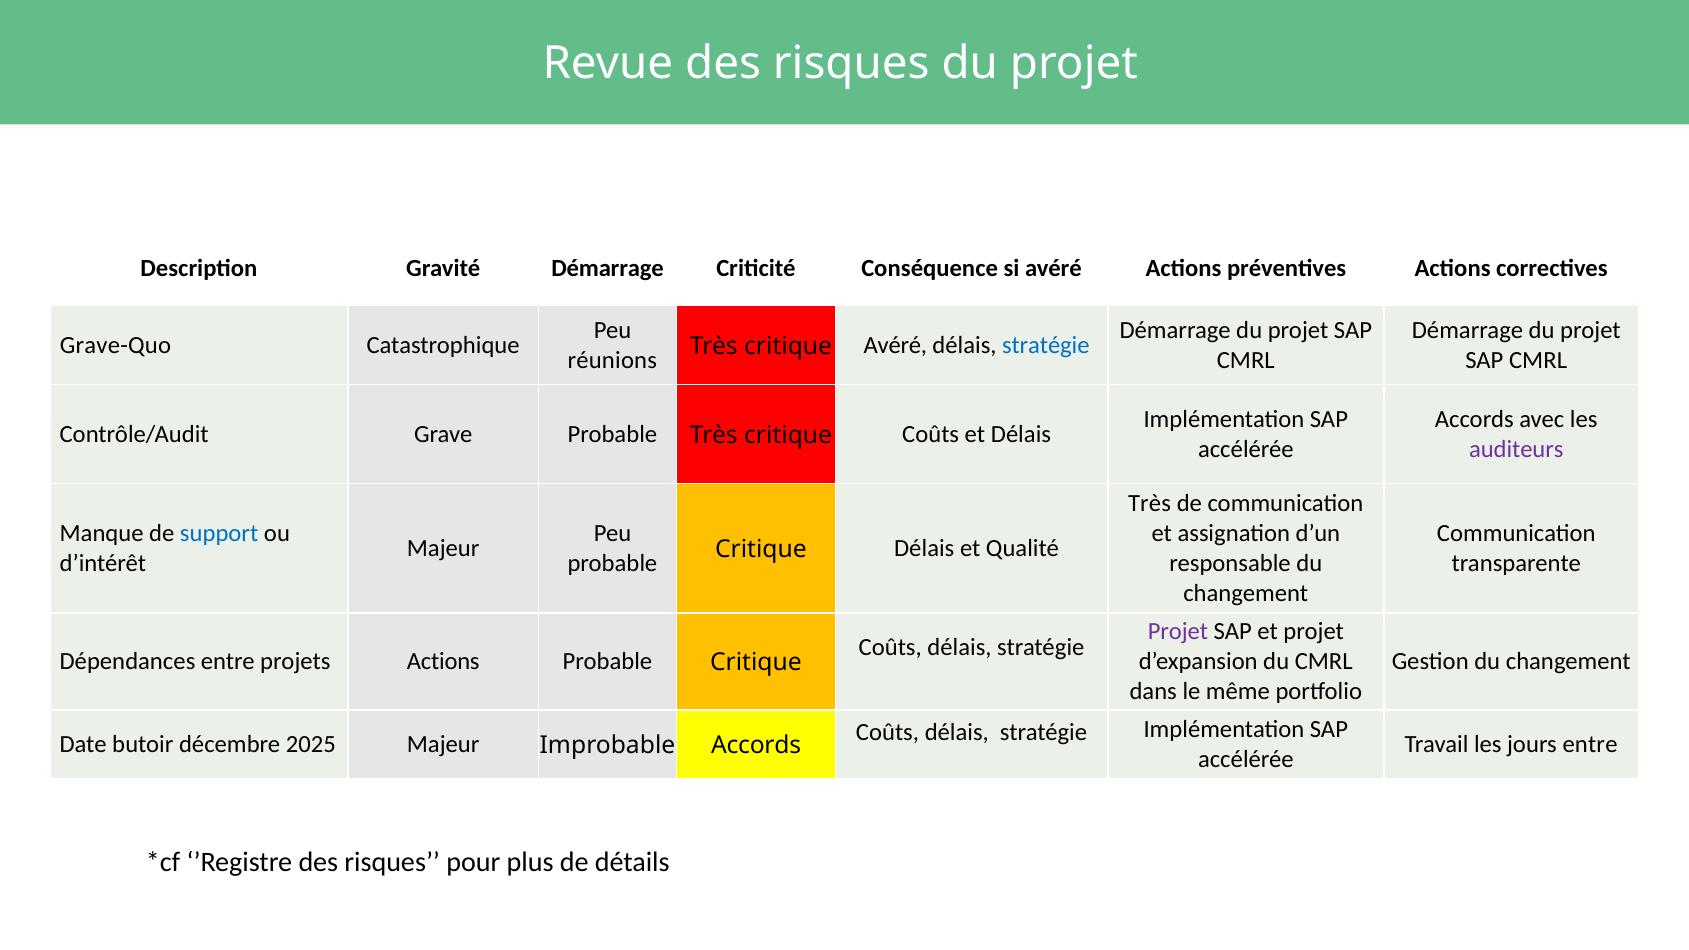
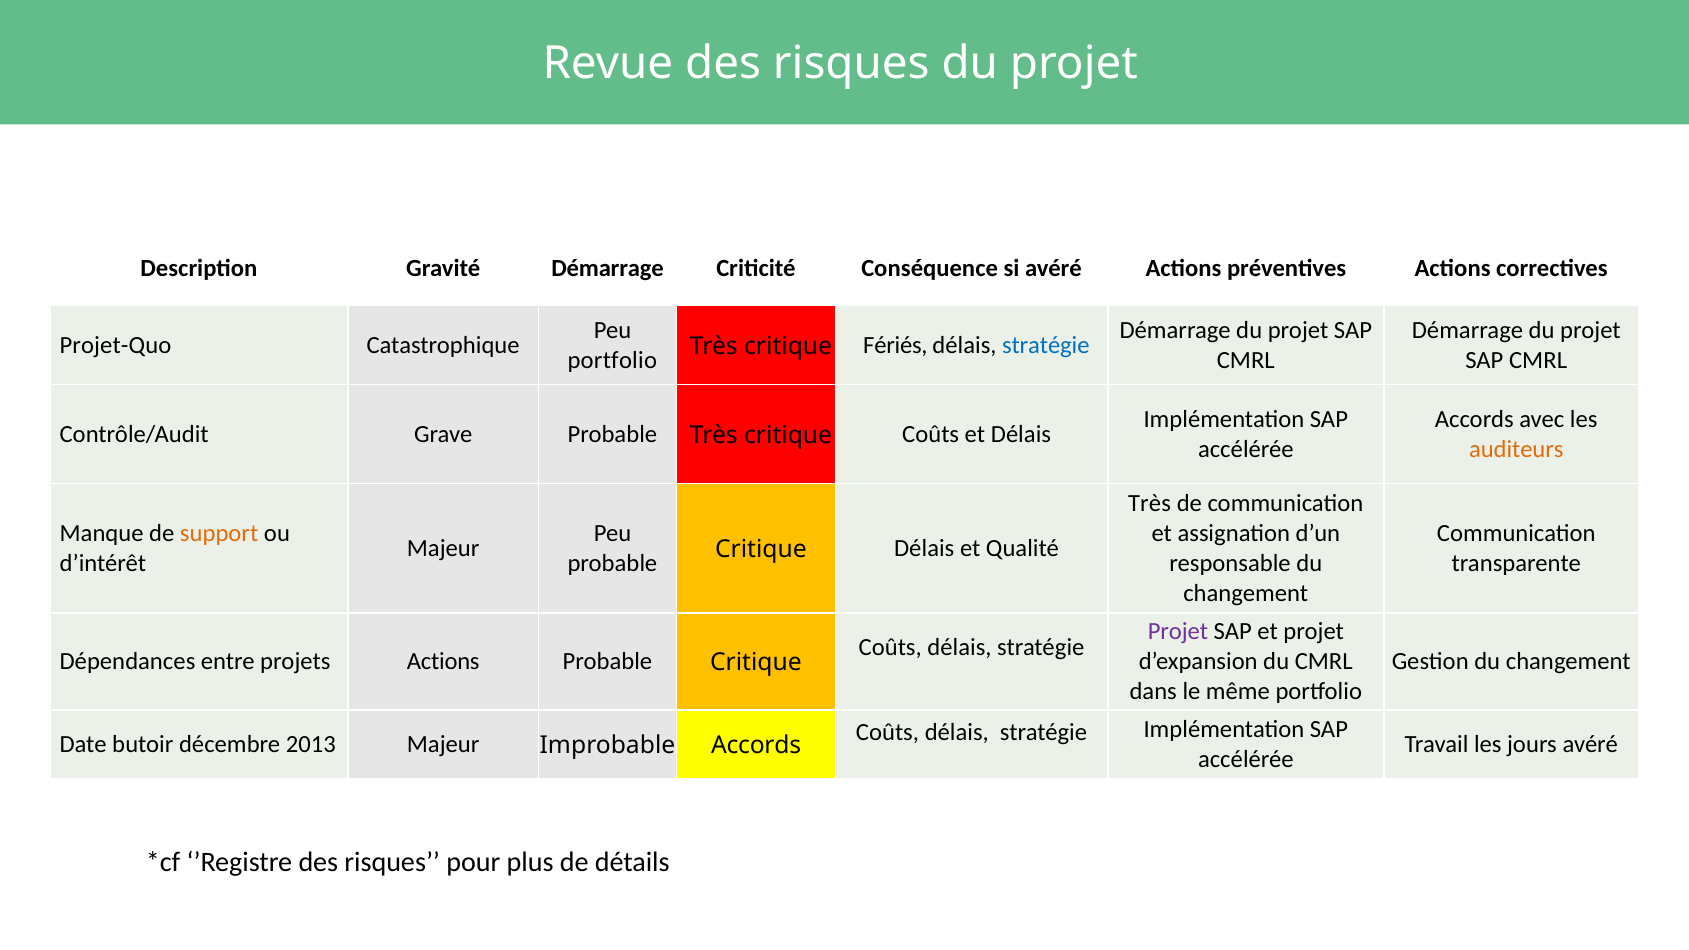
Grave-Quo: Grave-Quo -> Projet-Quo
réunions at (612, 360): réunions -> portfolio
critique Avéré: Avéré -> Fériés
auditeurs colour: purple -> orange
support colour: blue -> orange
2025: 2025 -> 2013
jours entre: entre -> avéré
